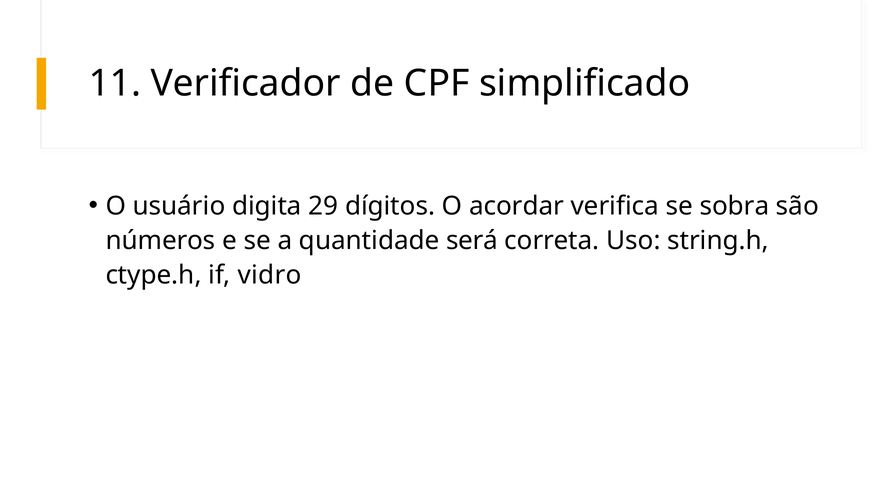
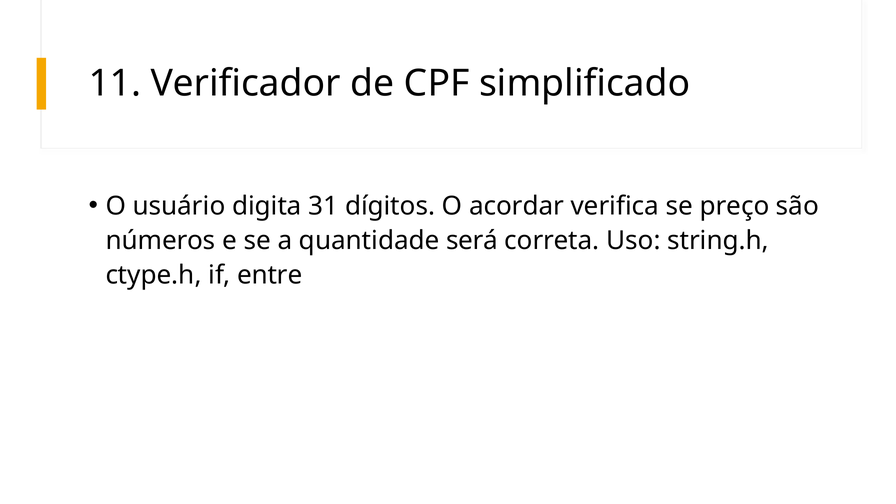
29: 29 -> 31
sobra: sobra -> preço
vidro: vidro -> entre
